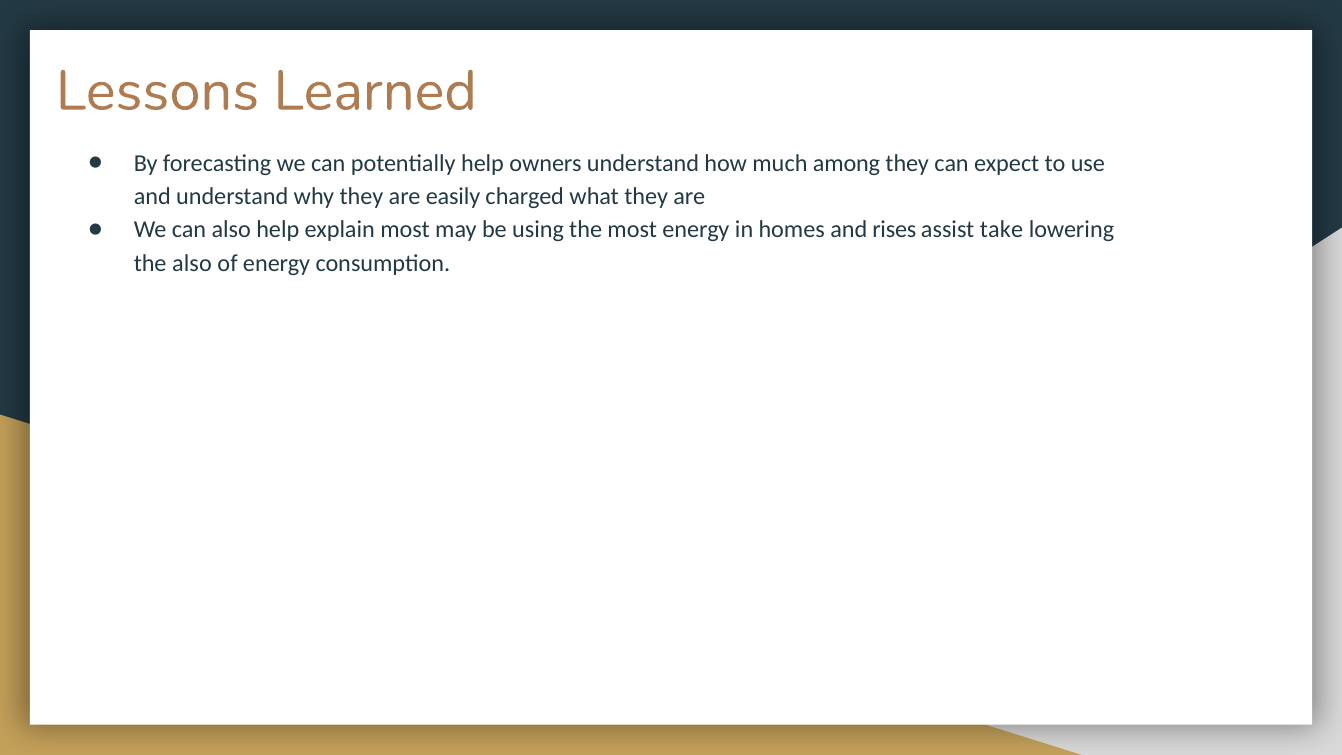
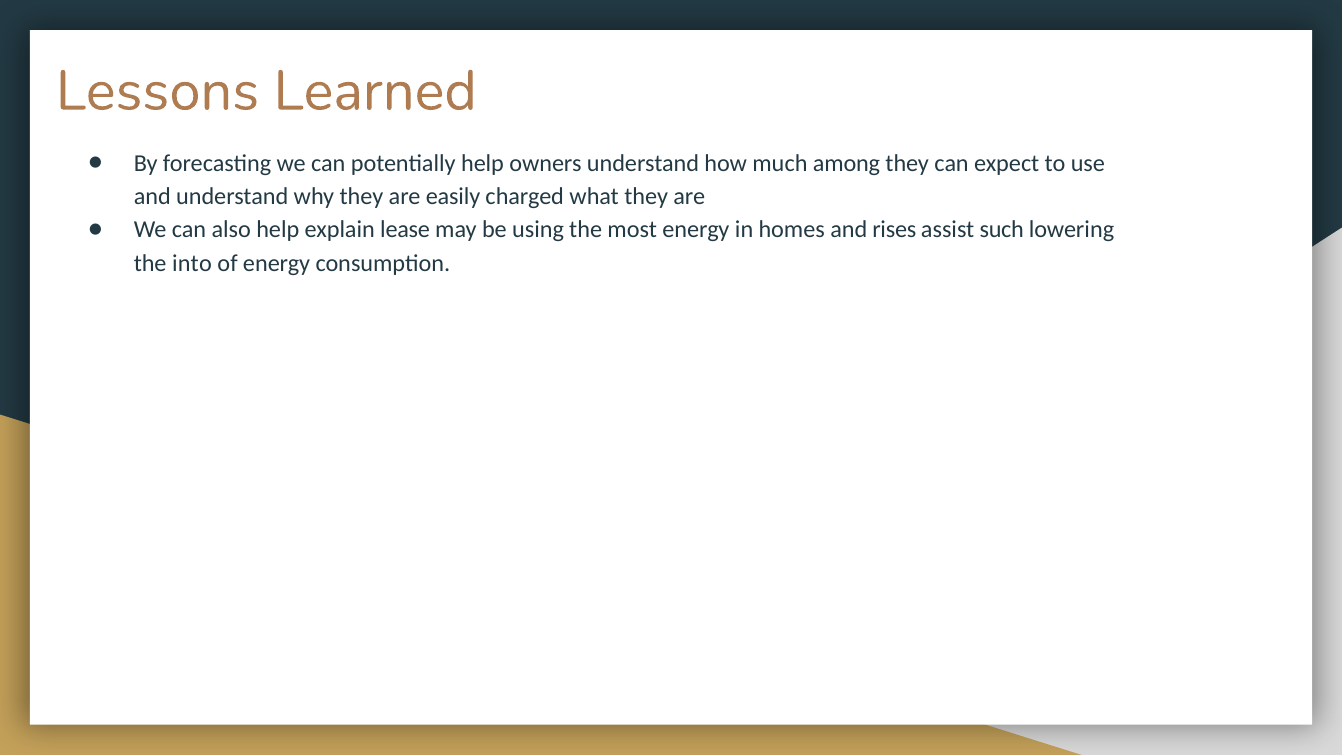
explain most: most -> lease
take: take -> such
the also: also -> into
